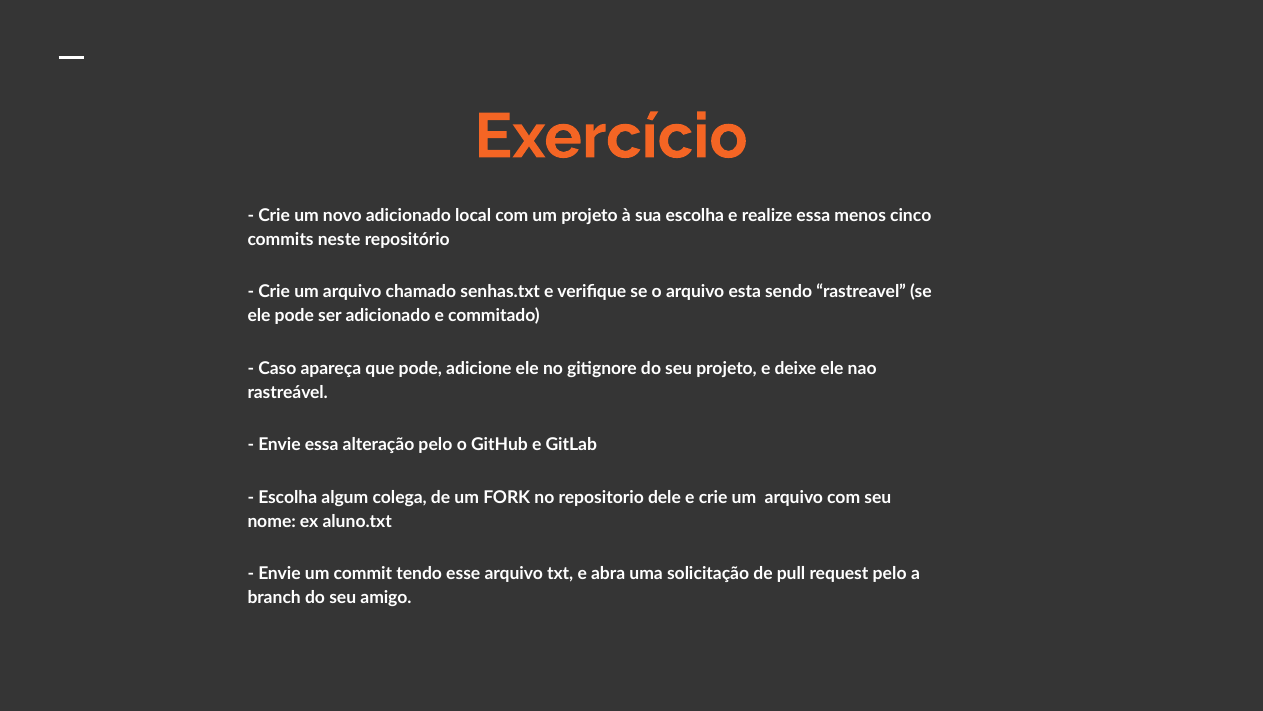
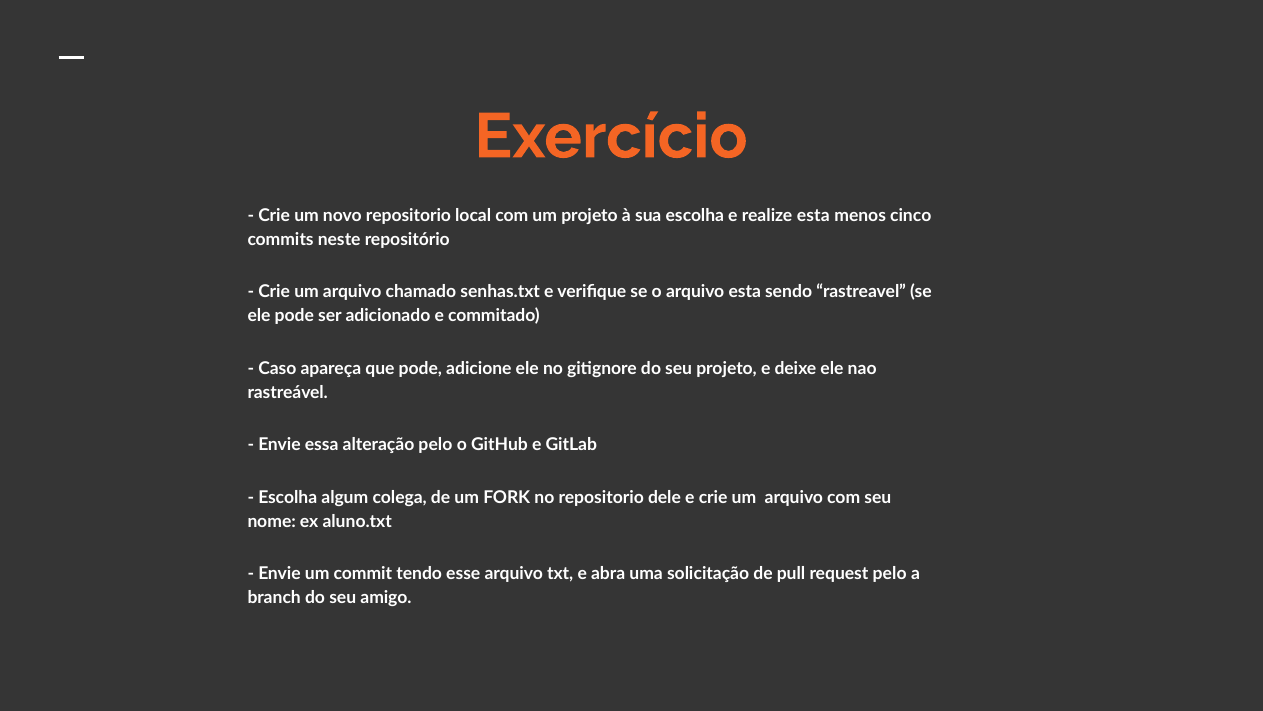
novo adicionado: adicionado -> repositorio
realize essa: essa -> esta
